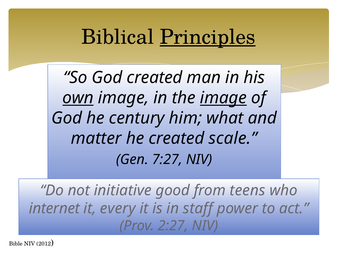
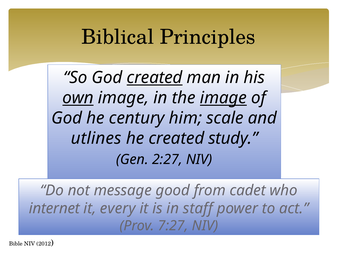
Principles underline: present -> none
created at (155, 78) underline: none -> present
what: what -> scale
matter: matter -> utlines
scale: scale -> study
7:27: 7:27 -> 2:27
initiative: initiative -> message
teens: teens -> cadet
2:27: 2:27 -> 7:27
